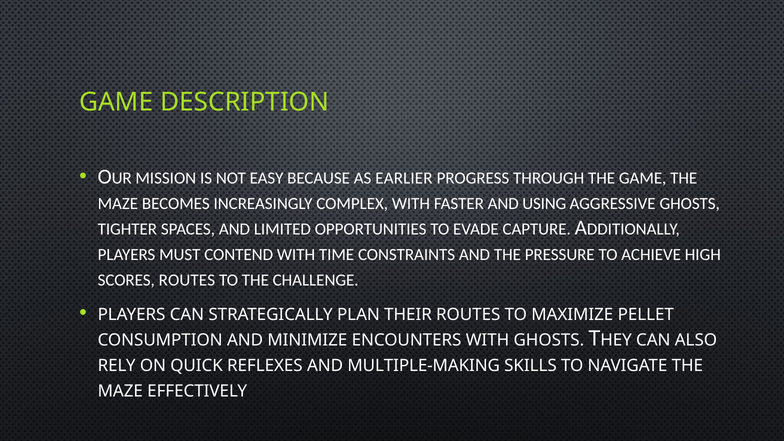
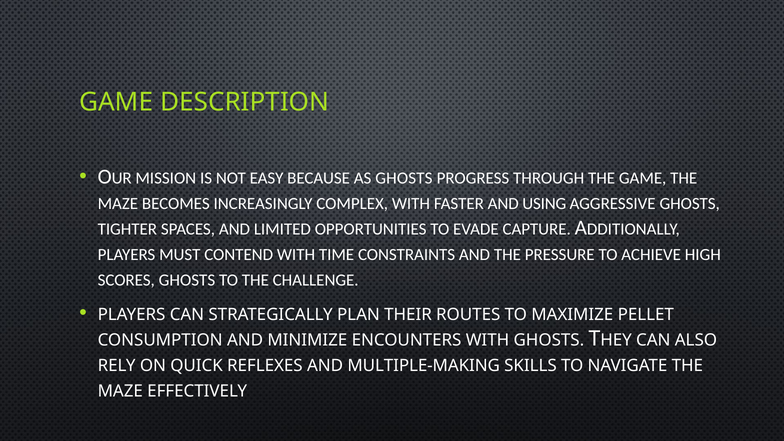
AS EARLIER: EARLIER -> GHOSTS
SCORES ROUTES: ROUTES -> GHOSTS
